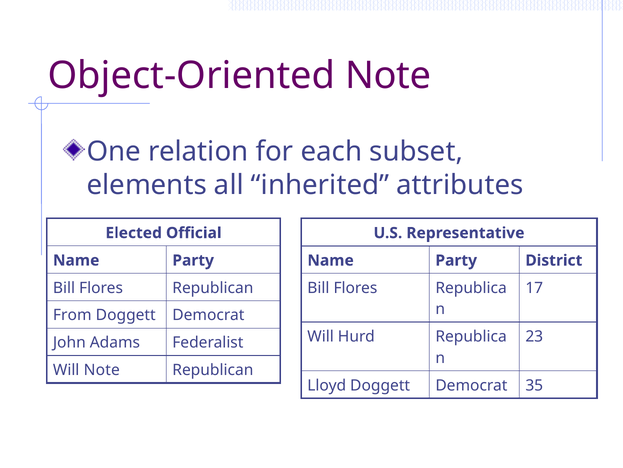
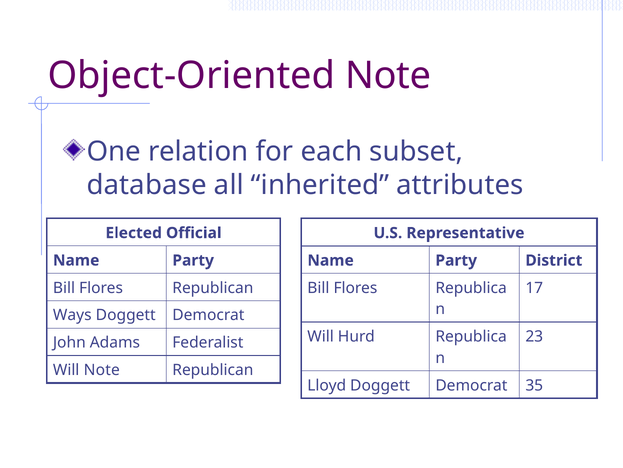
elements: elements -> database
From: From -> Ways
